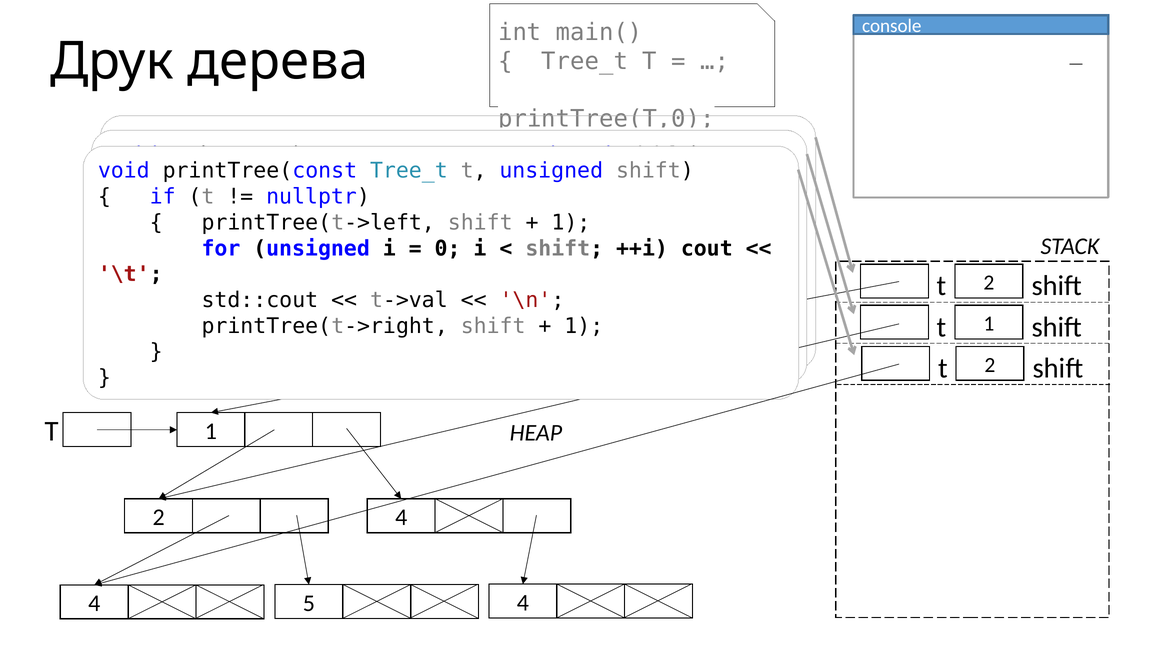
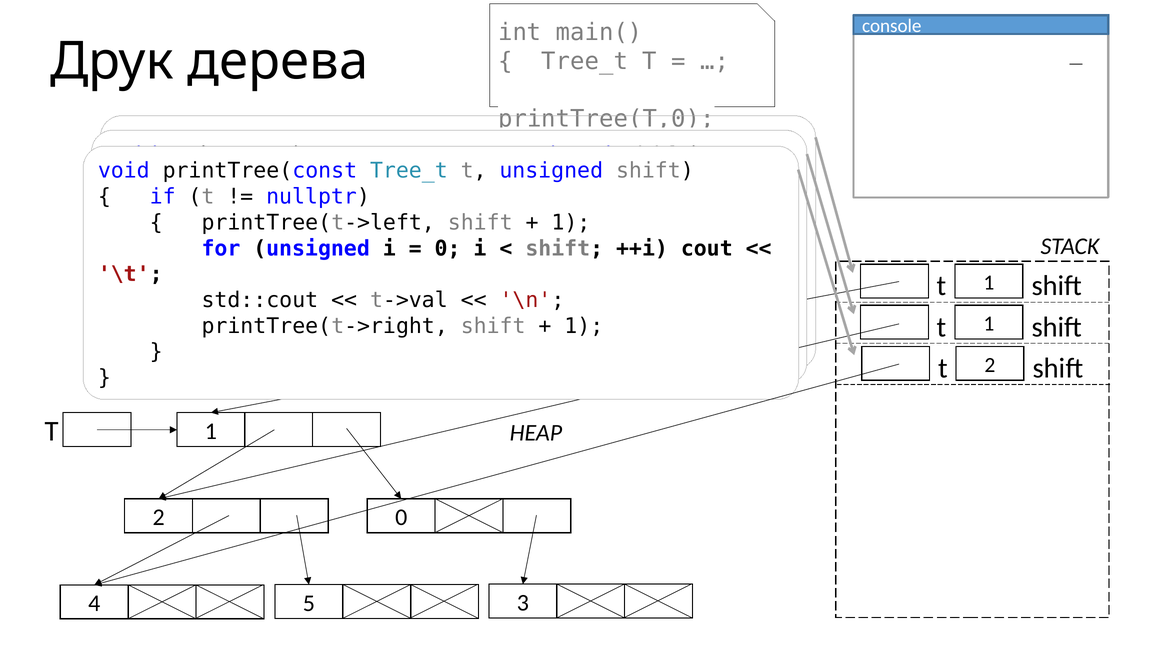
2 at (989, 283): 2 -> 1
2 4: 4 -> 0
5 4: 4 -> 3
